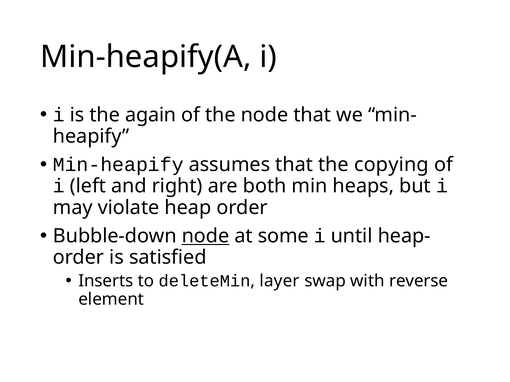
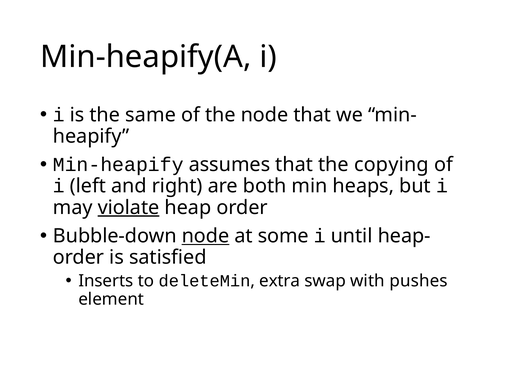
again: again -> same
violate underline: none -> present
layer: layer -> extra
reverse: reverse -> pushes
